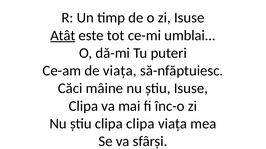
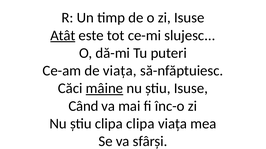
umblai: umblai -> slujesc
mâine underline: none -> present
Clipa at (83, 106): Clipa -> Când
